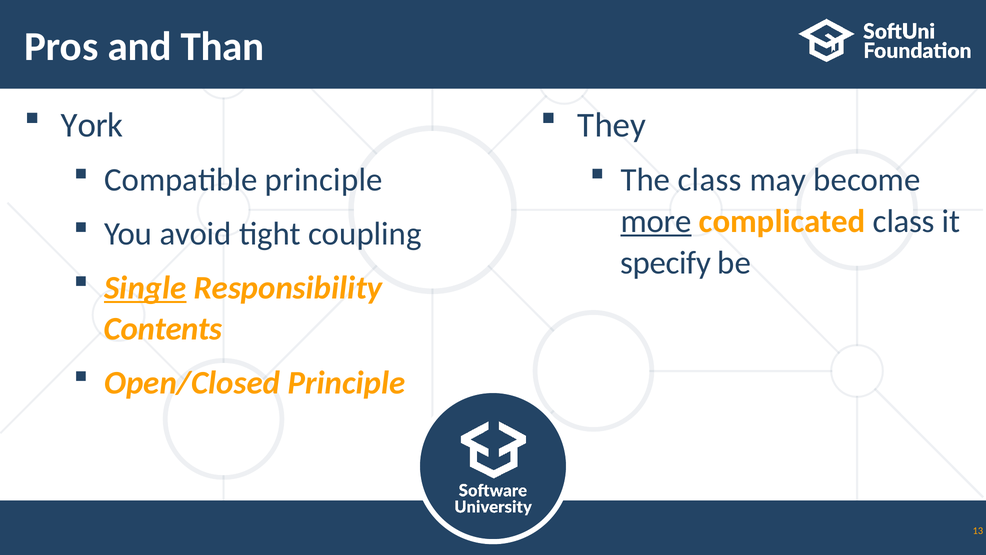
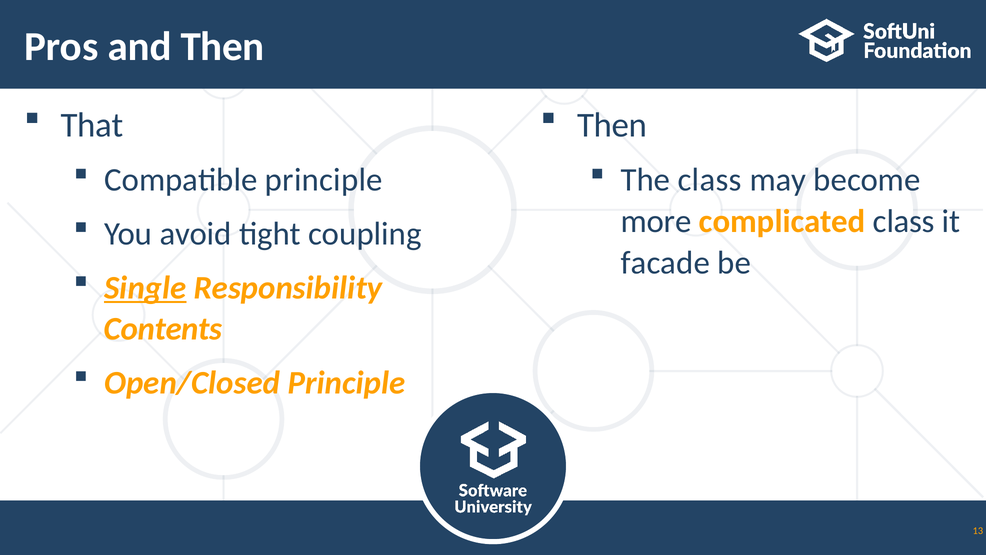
and Than: Than -> Then
York: York -> That
They at (612, 125): They -> Then
more underline: present -> none
specify: specify -> facade
